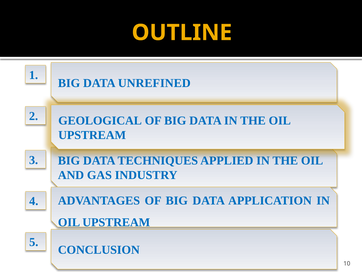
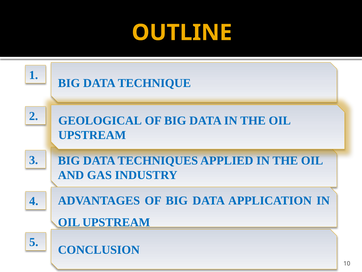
UNREFINED: UNREFINED -> TECHNIQUE
